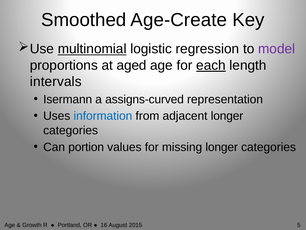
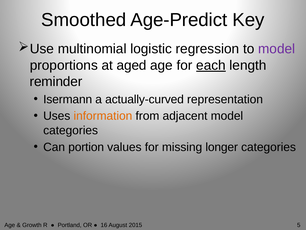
Age-Create: Age-Create -> Age-Predict
multinomial underline: present -> none
intervals: intervals -> reminder
assigns-curved: assigns-curved -> actually-curved
information colour: blue -> orange
adjacent longer: longer -> model
